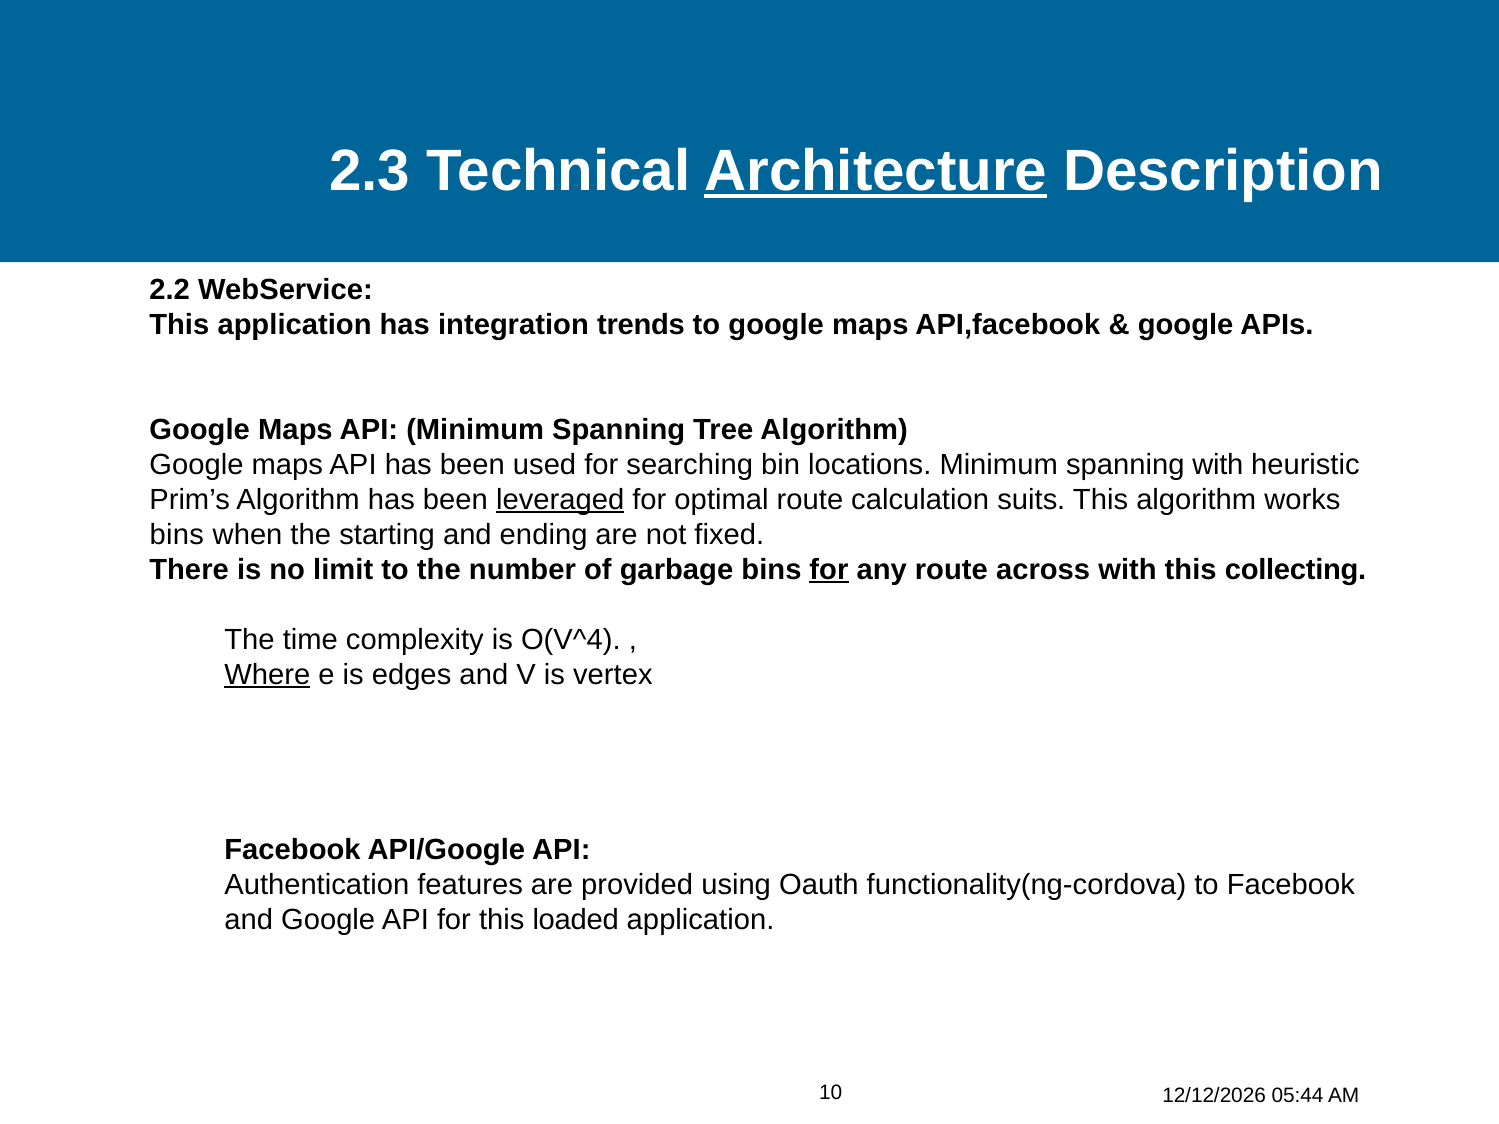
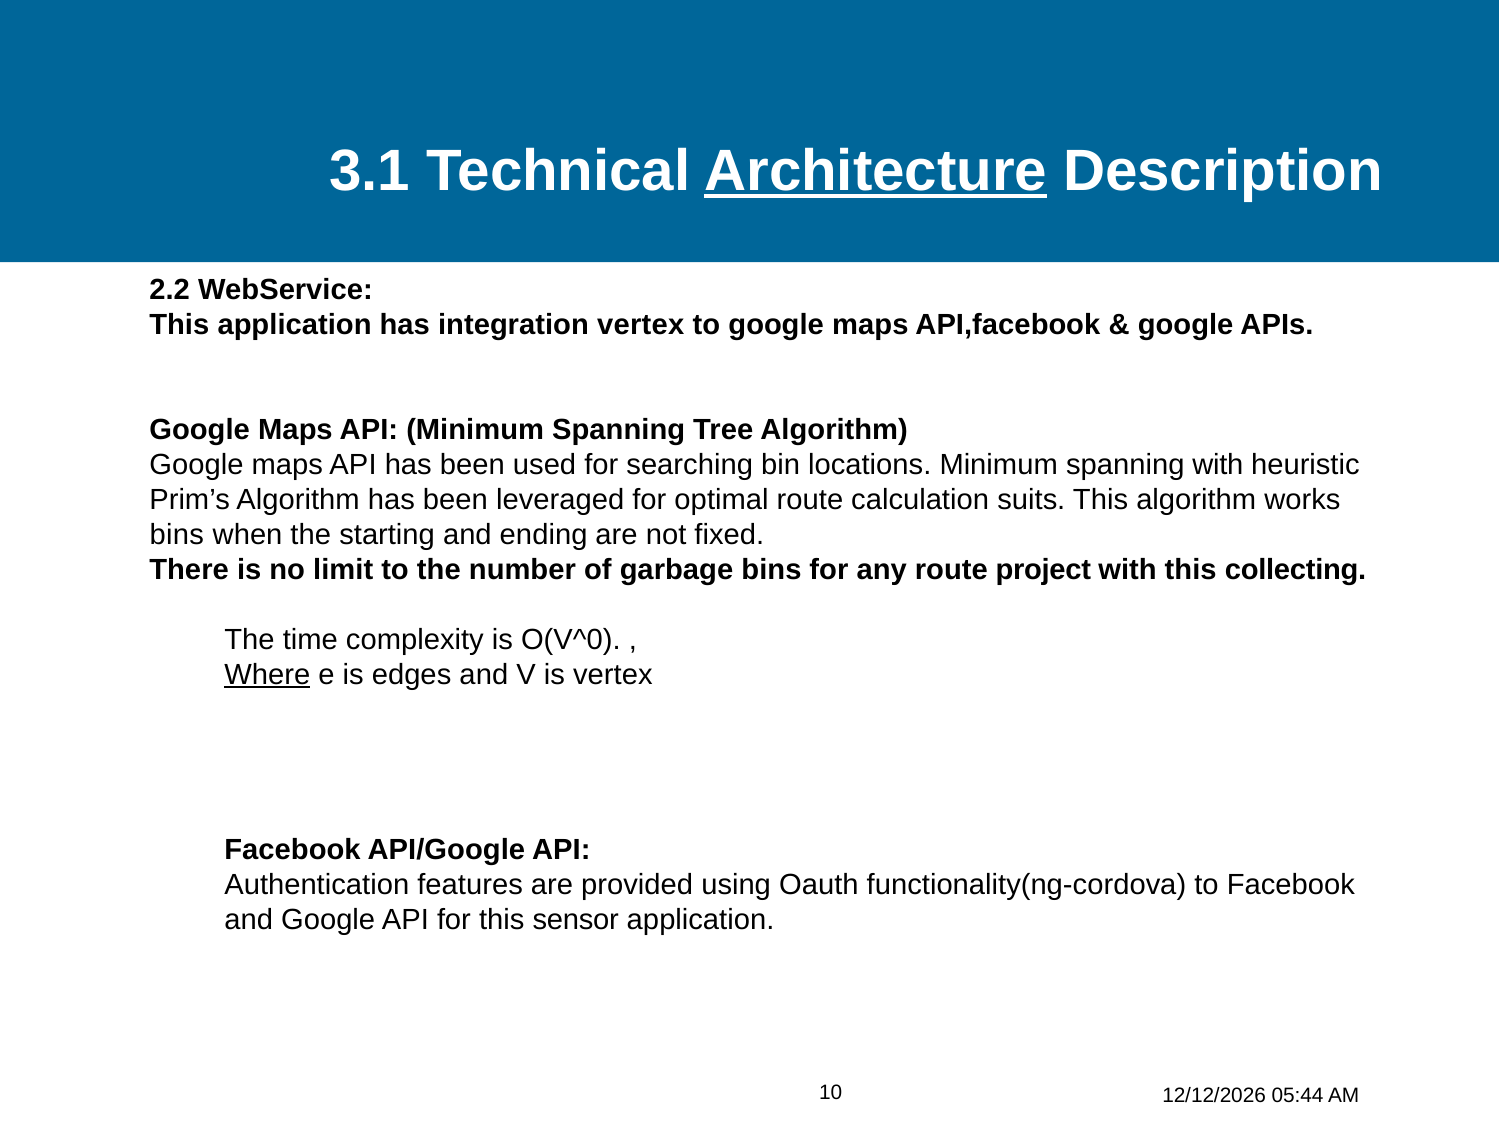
2.3: 2.3 -> 3.1
integration trends: trends -> vertex
leveraged underline: present -> none
for at (829, 570) underline: present -> none
across: across -> project
O(V^4: O(V^4 -> O(V^0
loaded: loaded -> sensor
